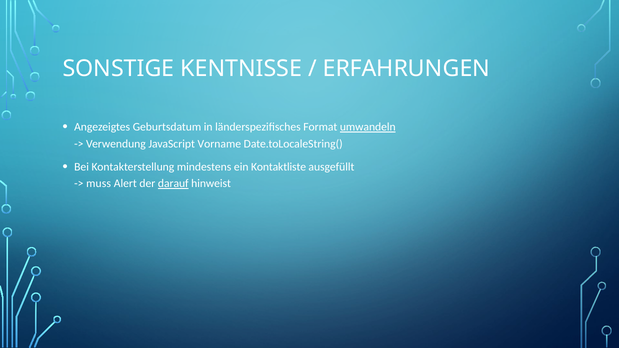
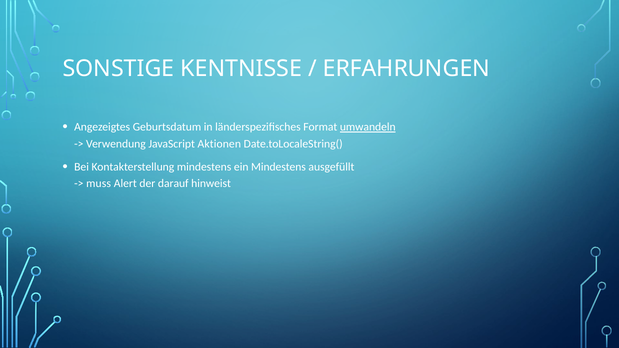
Vorname: Vorname -> Aktionen
ein Kontaktliste: Kontaktliste -> Mindestens
darauf underline: present -> none
